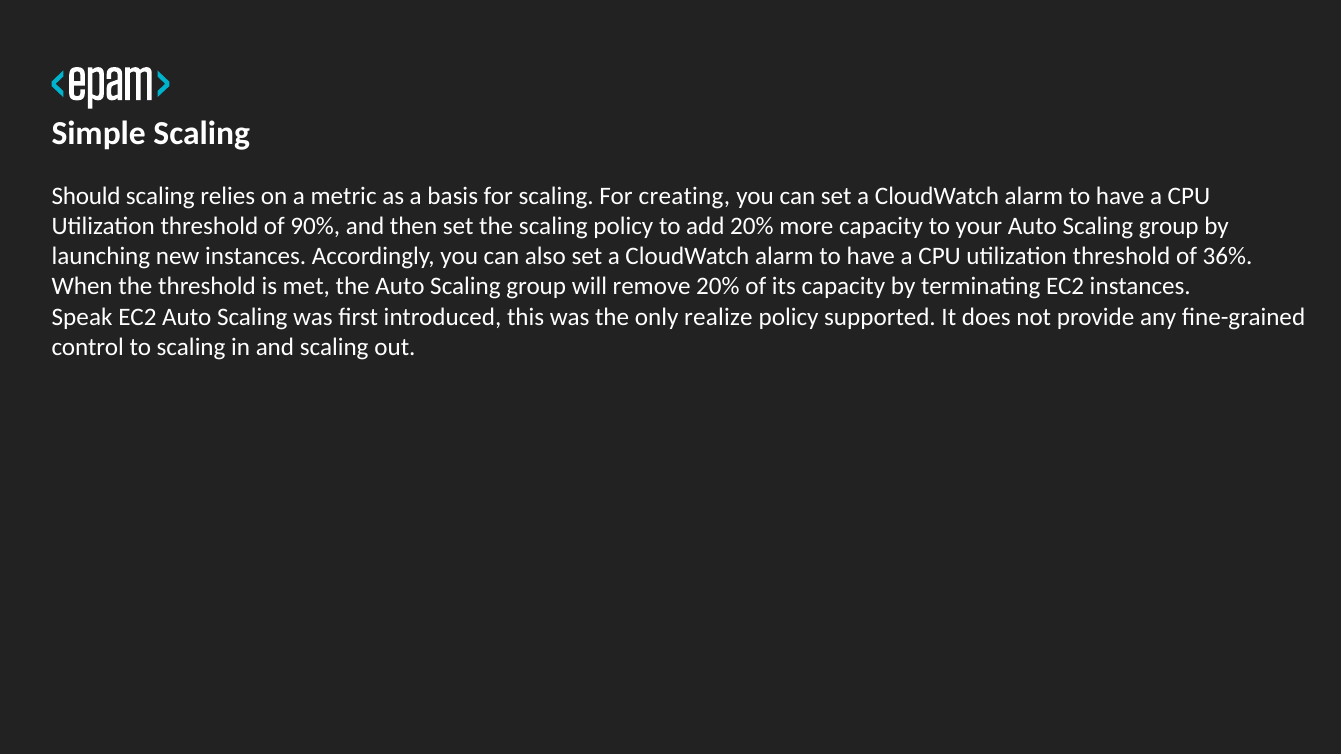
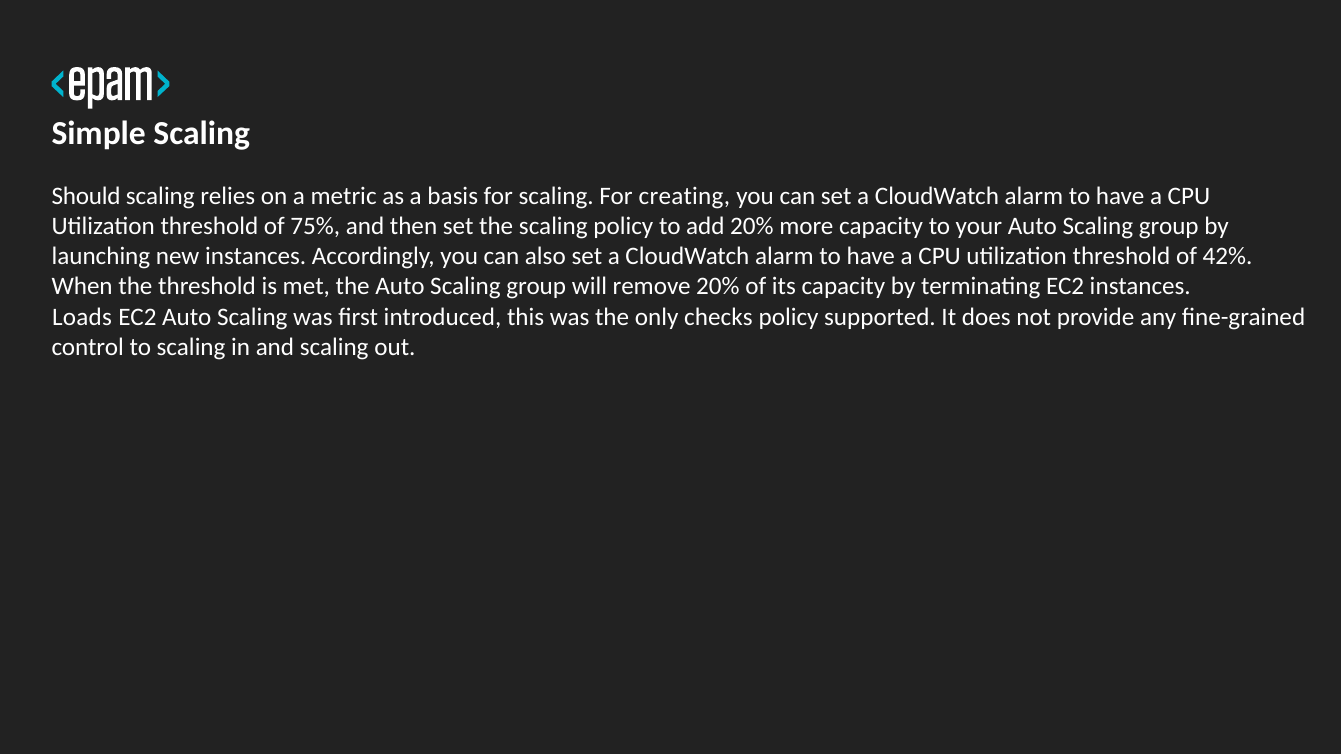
90%: 90% -> 75%
36%: 36% -> 42%
Speak: Speak -> Loads
realize: realize -> checks
